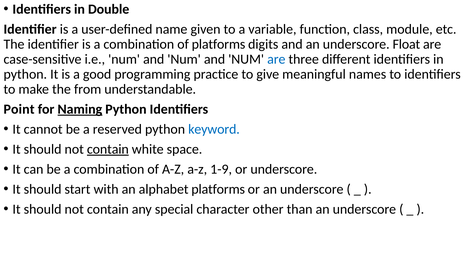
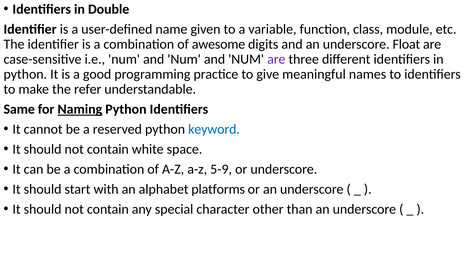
of platforms: platforms -> awesome
are at (276, 59) colour: blue -> purple
from: from -> refer
Point: Point -> Same
contain at (108, 149) underline: present -> none
1-9: 1-9 -> 5-9
